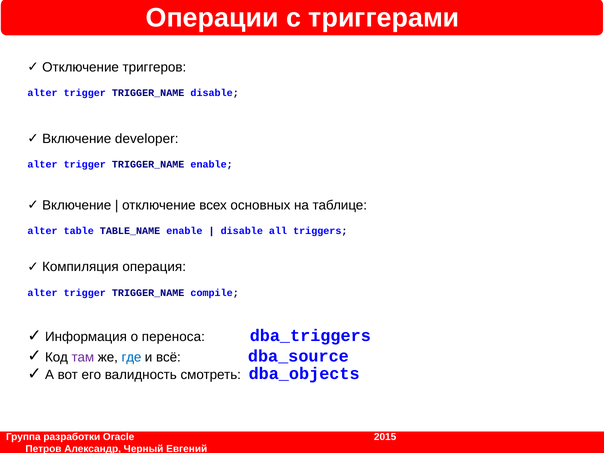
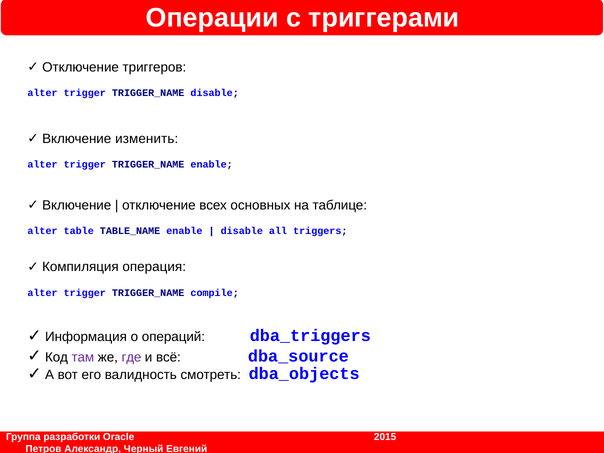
developer: developer -> изменить
переноса: переноса -> операций
где colour: blue -> purple
